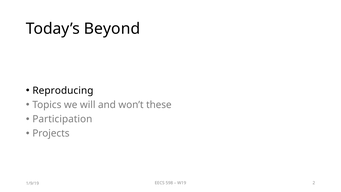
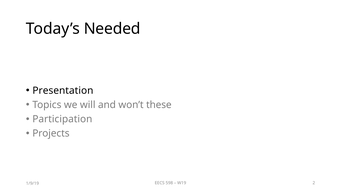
Beyond: Beyond -> Needed
Reproducing: Reproducing -> Presentation
